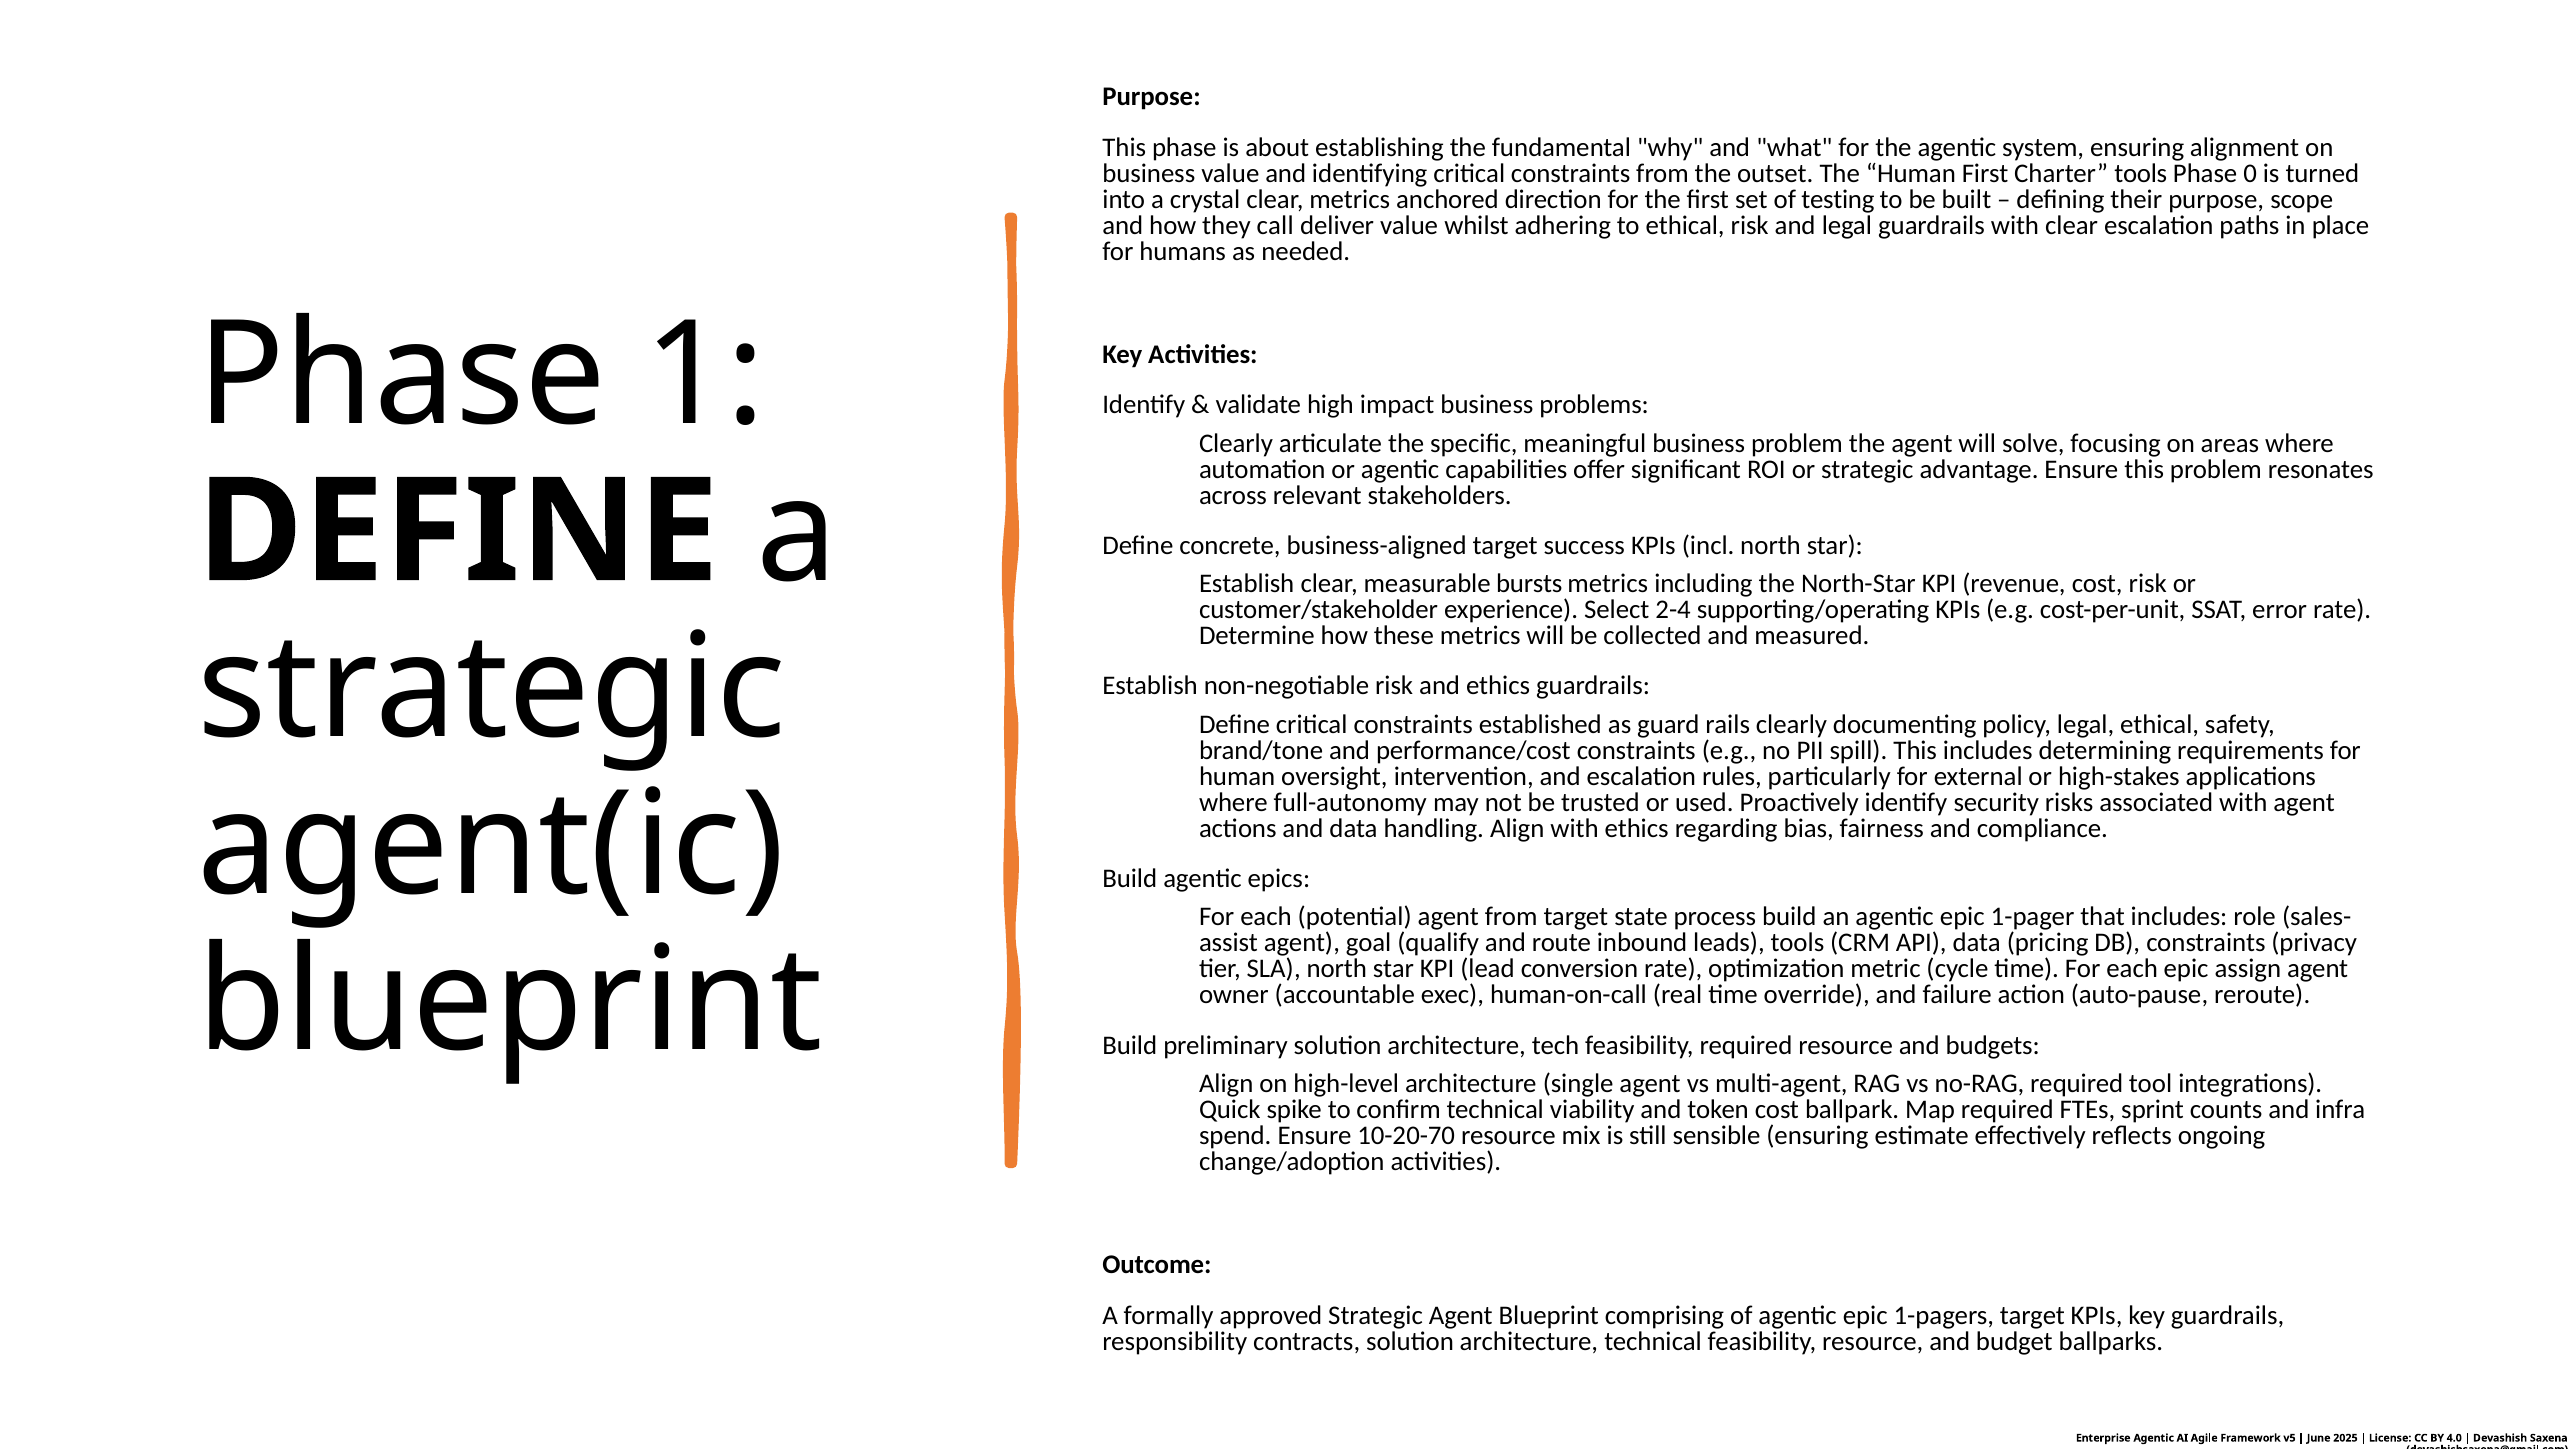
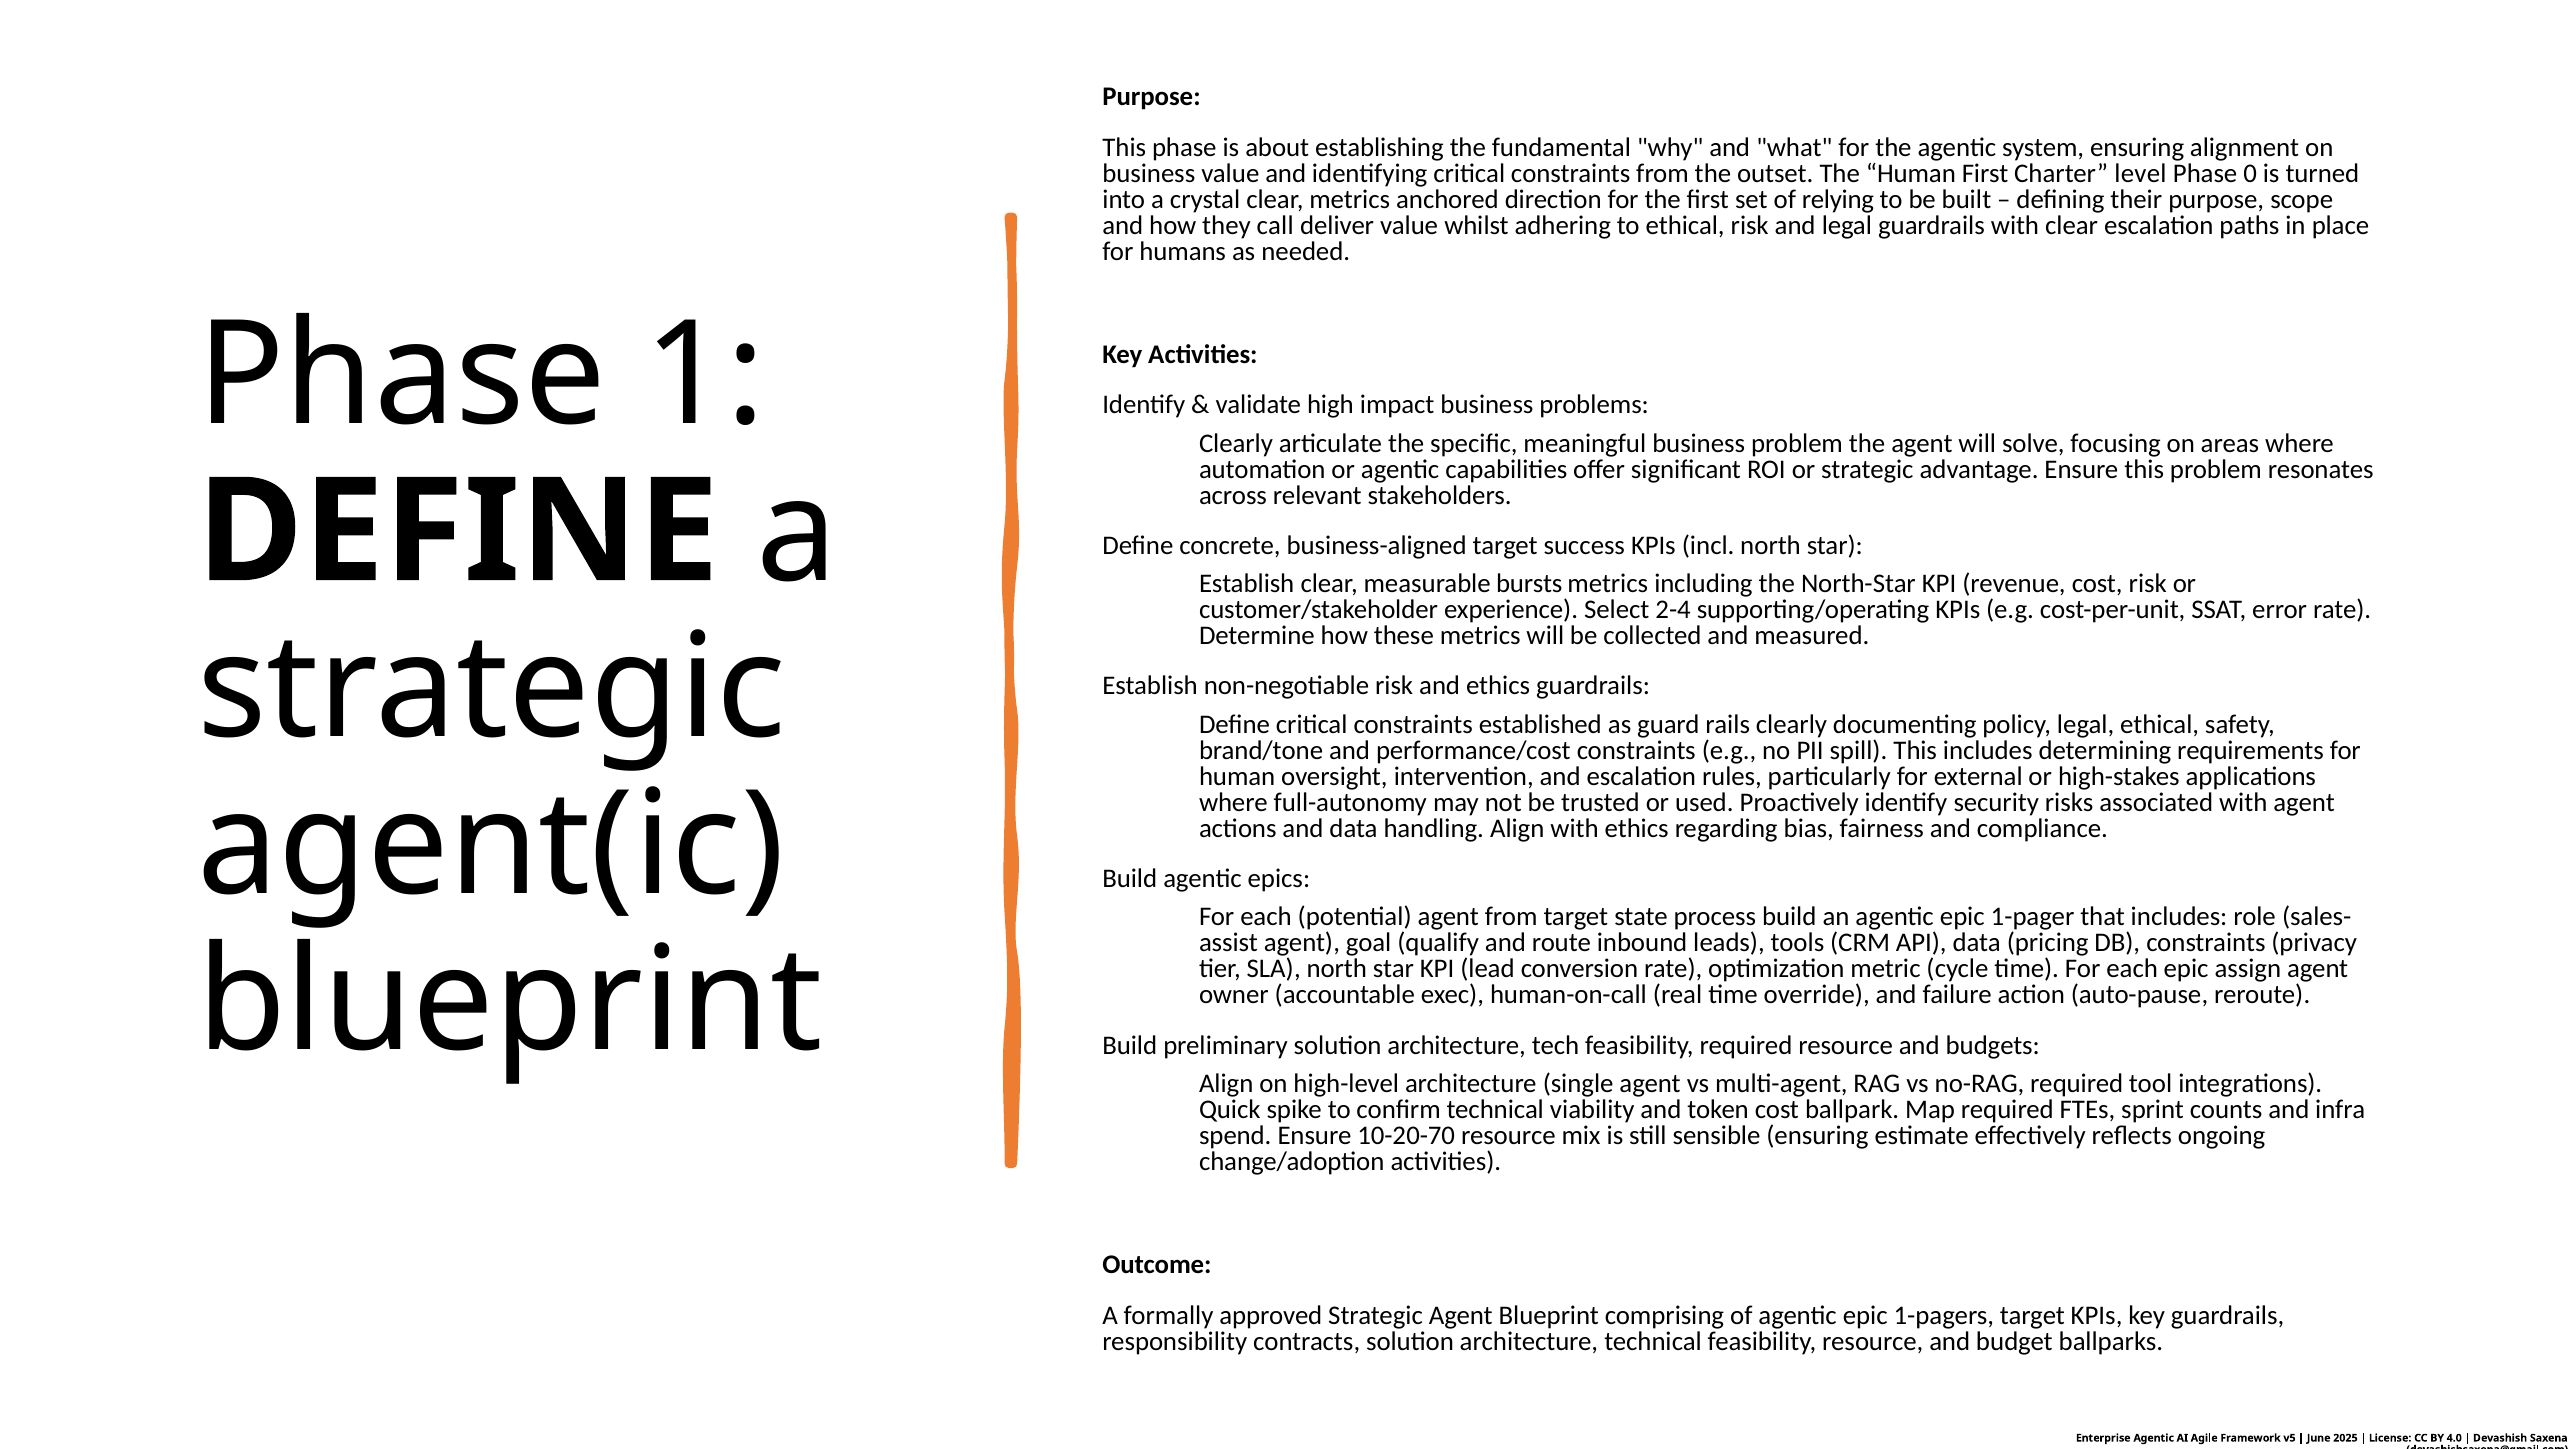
Charter tools: tools -> level
testing: testing -> relying
